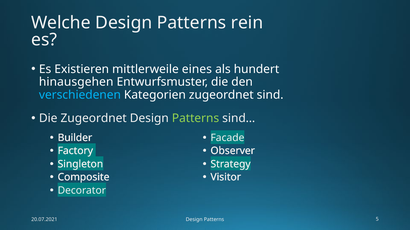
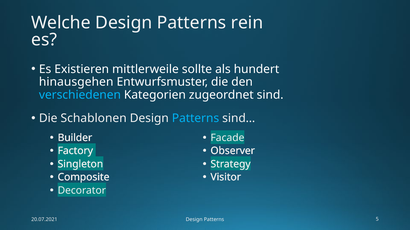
eines: eines -> sollte
Die Zugeordnet: Zugeordnet -> Schablonen
Patterns at (196, 119) colour: light green -> light blue
